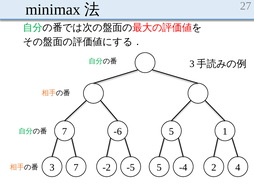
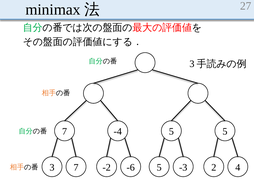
-6: -6 -> -4
5 1: 1 -> 5
-5: -5 -> -6
-4: -4 -> -3
